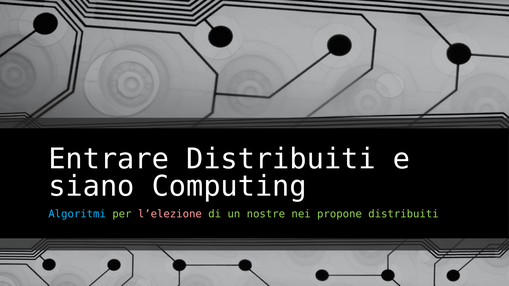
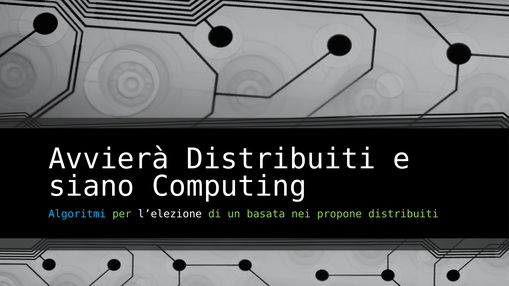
Entrare: Entrare -> Avvierà
l’elezione colour: pink -> white
nostre: nostre -> basata
